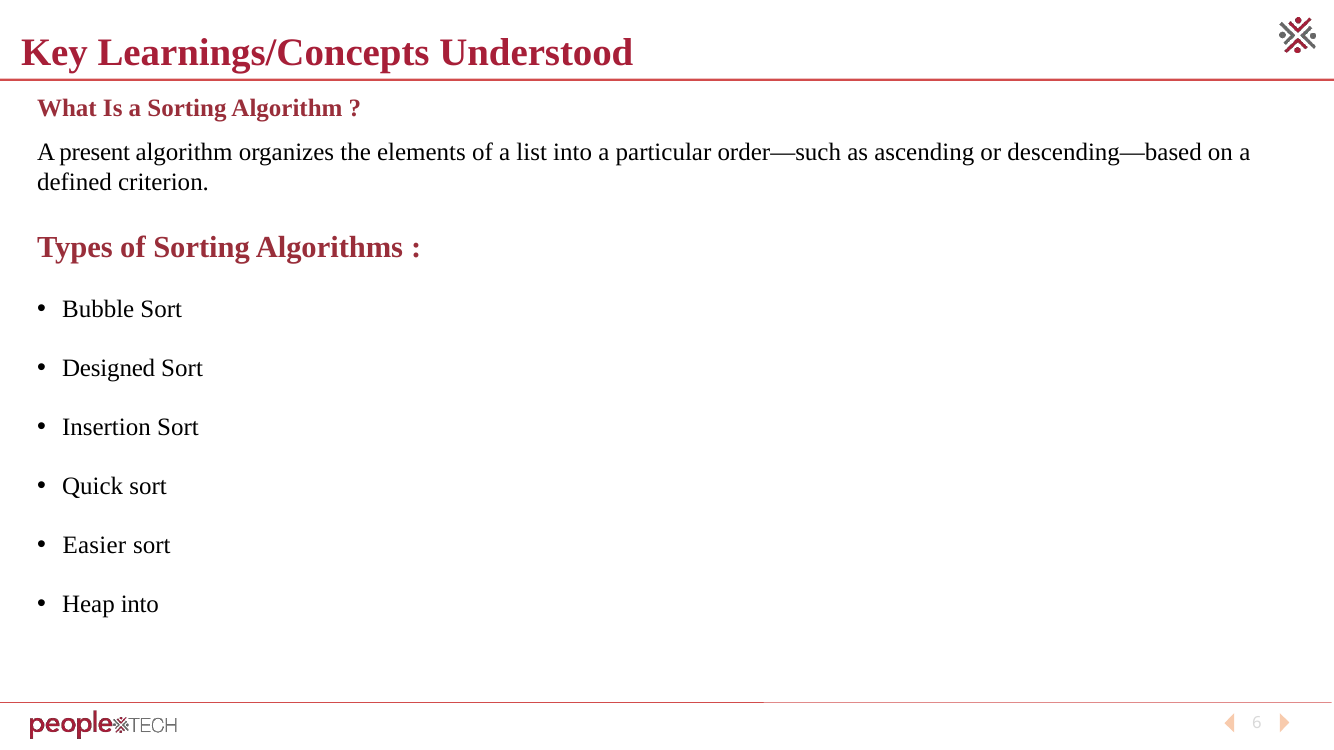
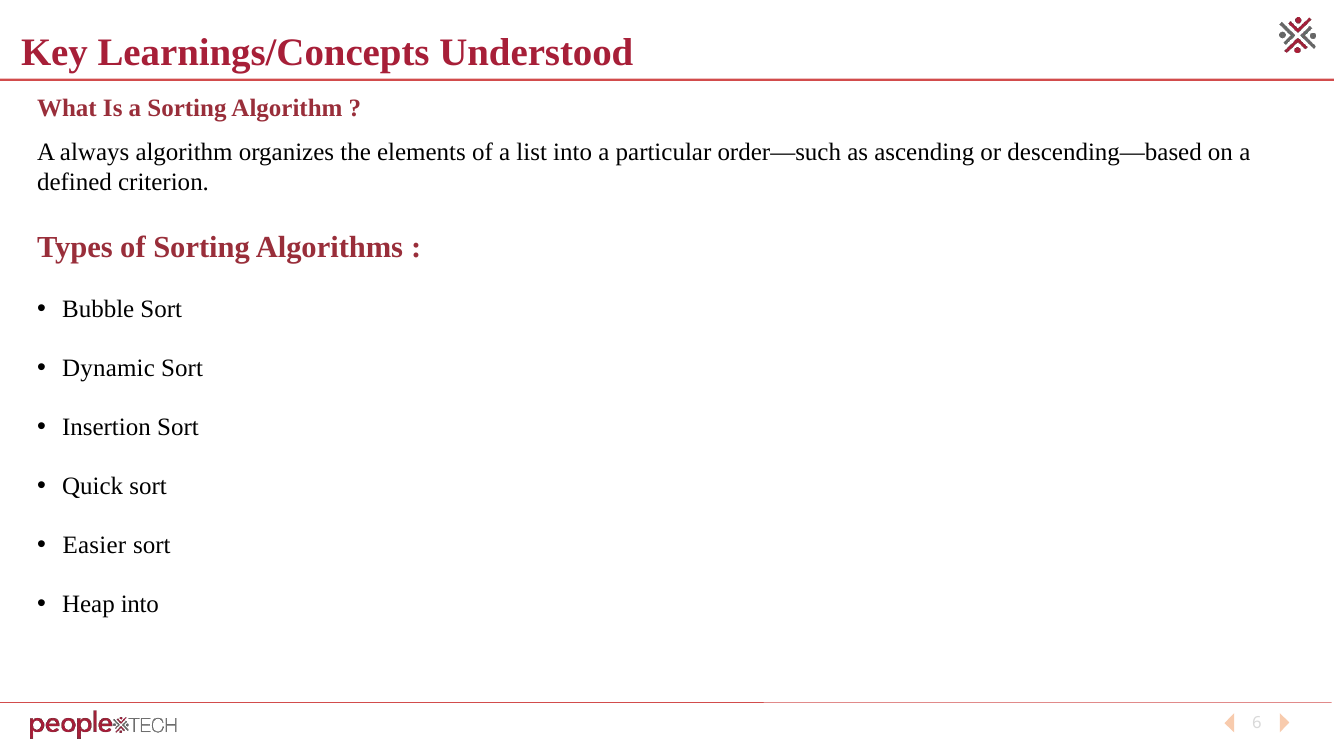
present: present -> always
Designed: Designed -> Dynamic
